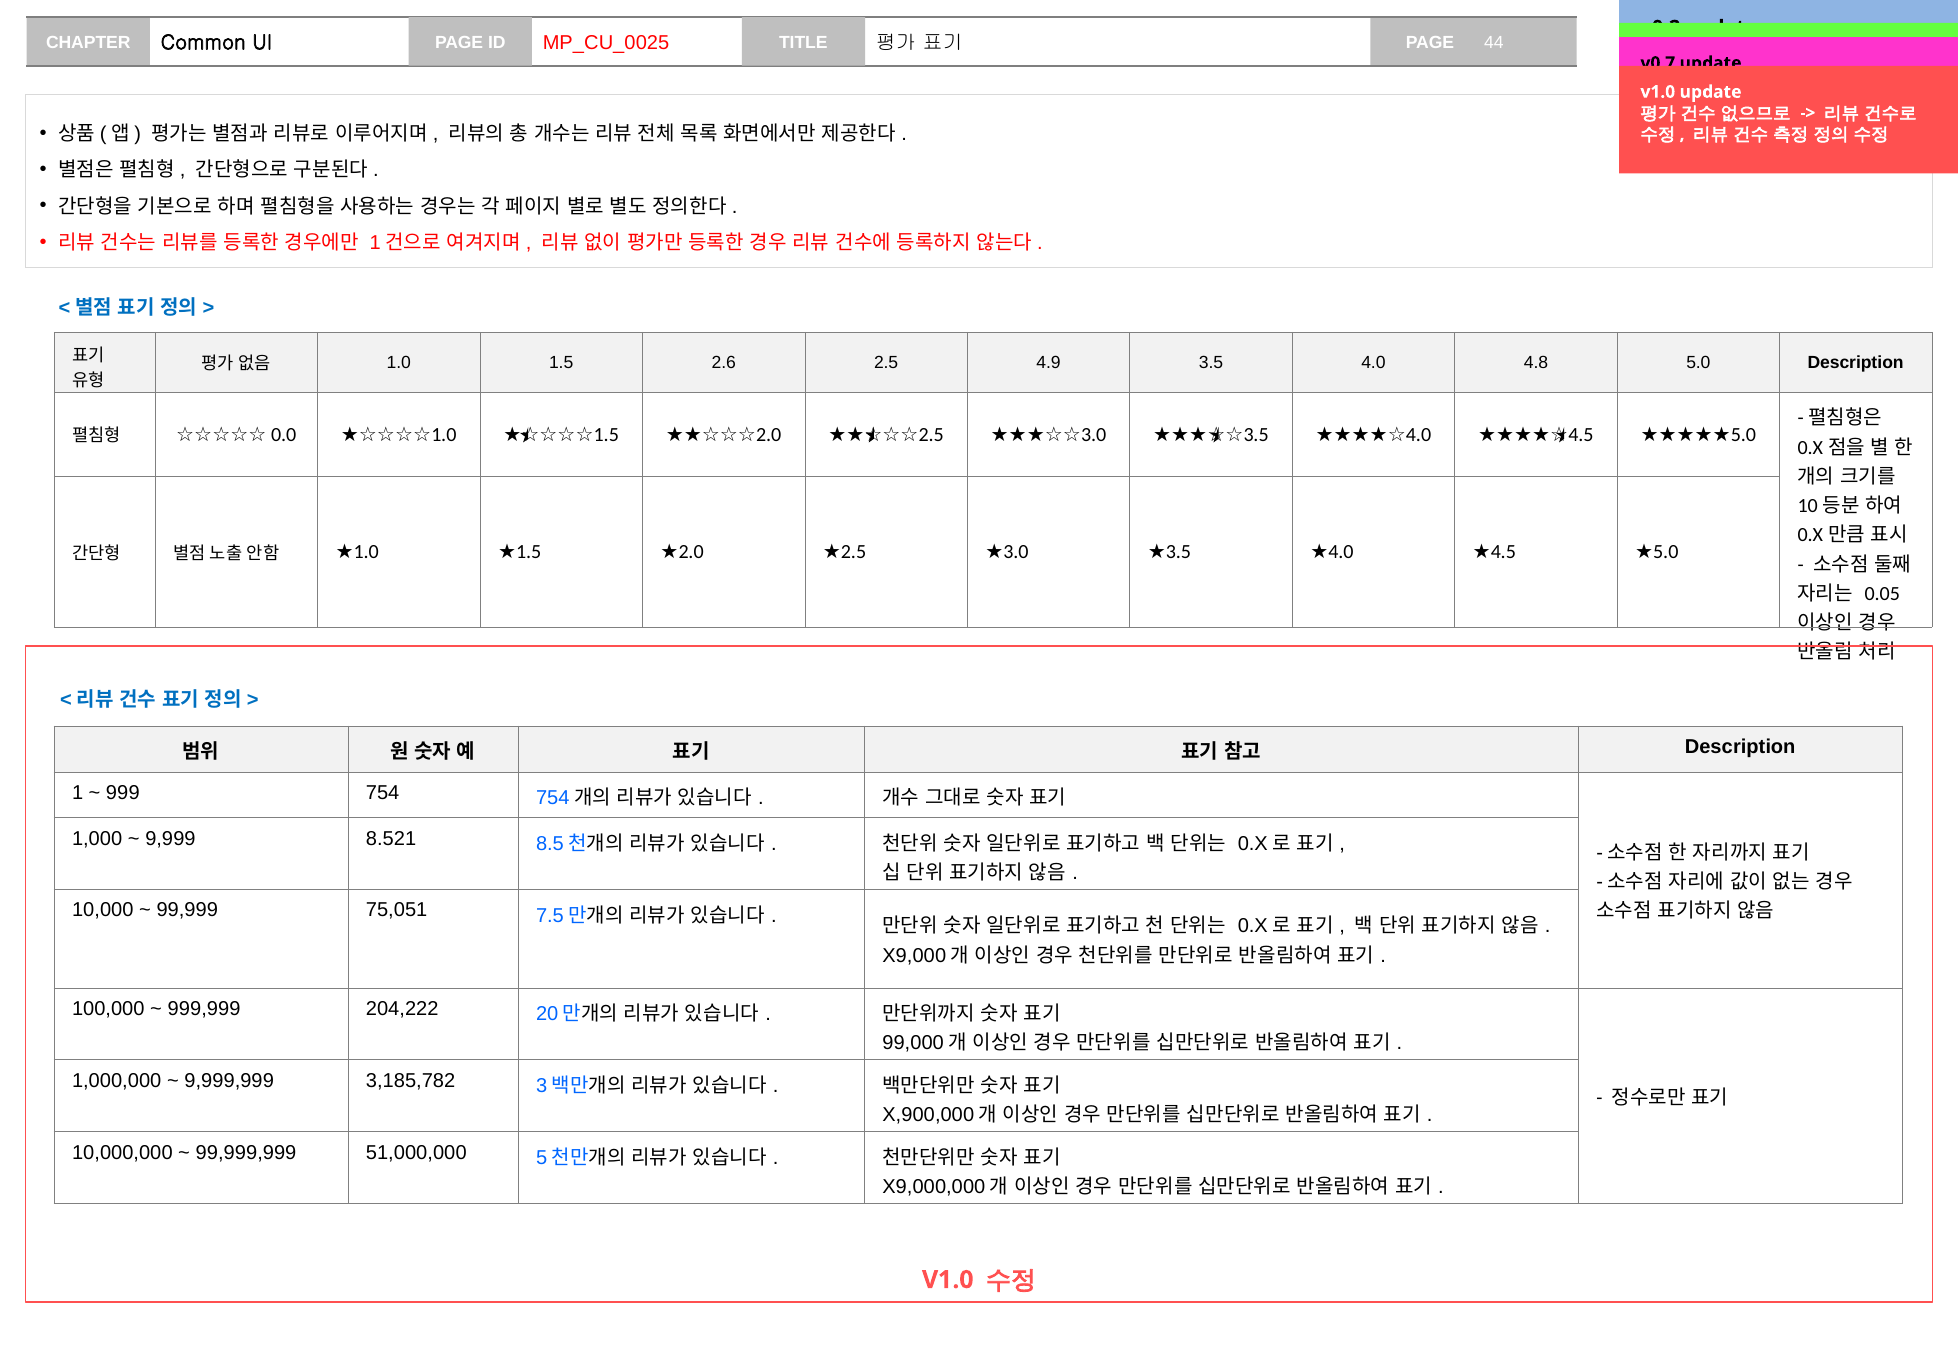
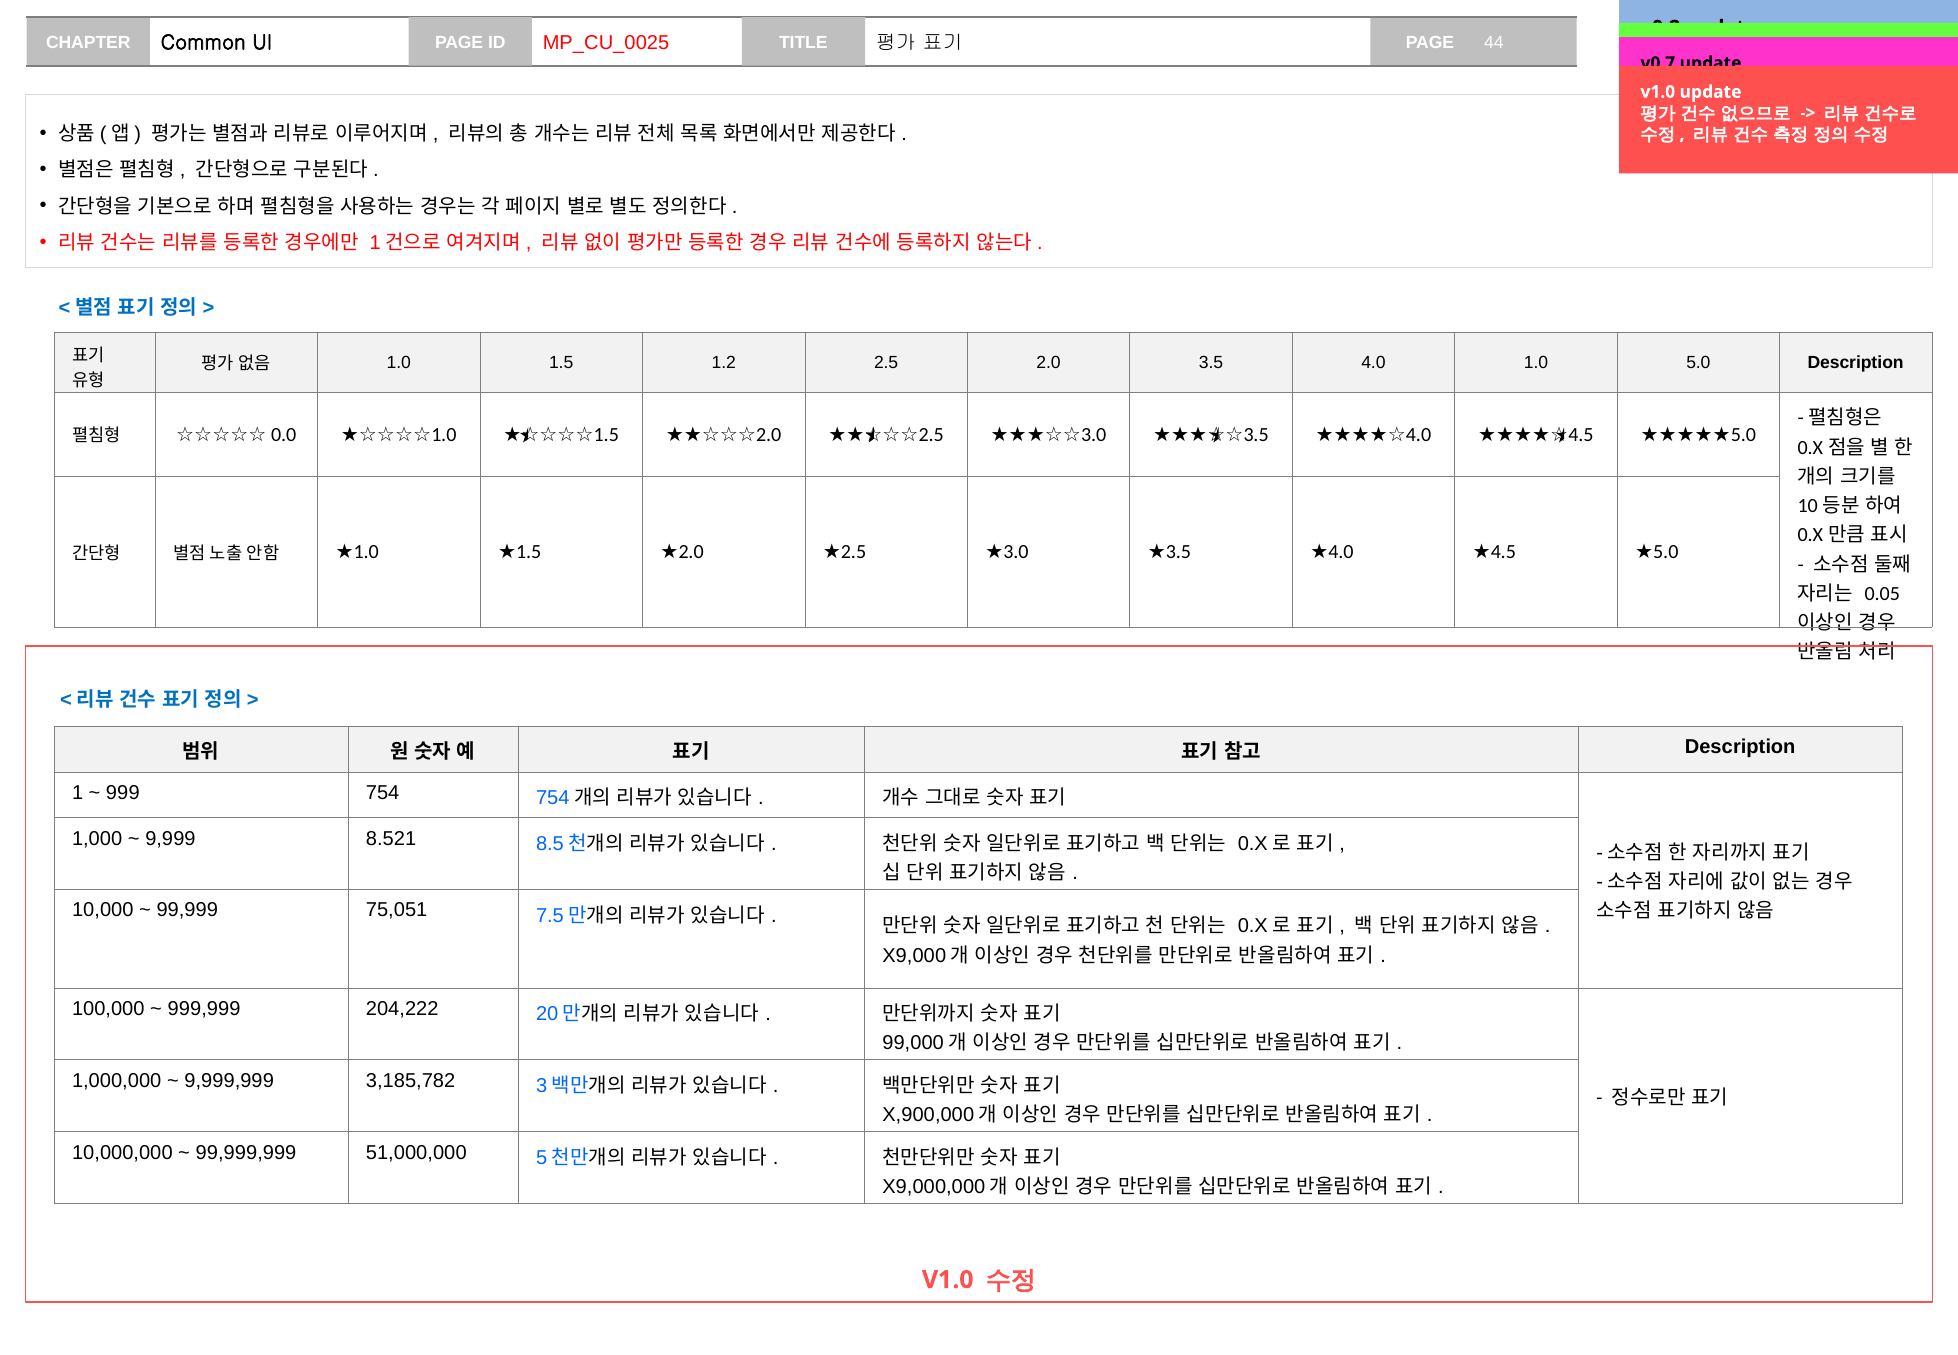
2.6: 2.6 -> 1.2
4.9: 4.9 -> 2.0
4.0 4.8: 4.8 -> 1.0
